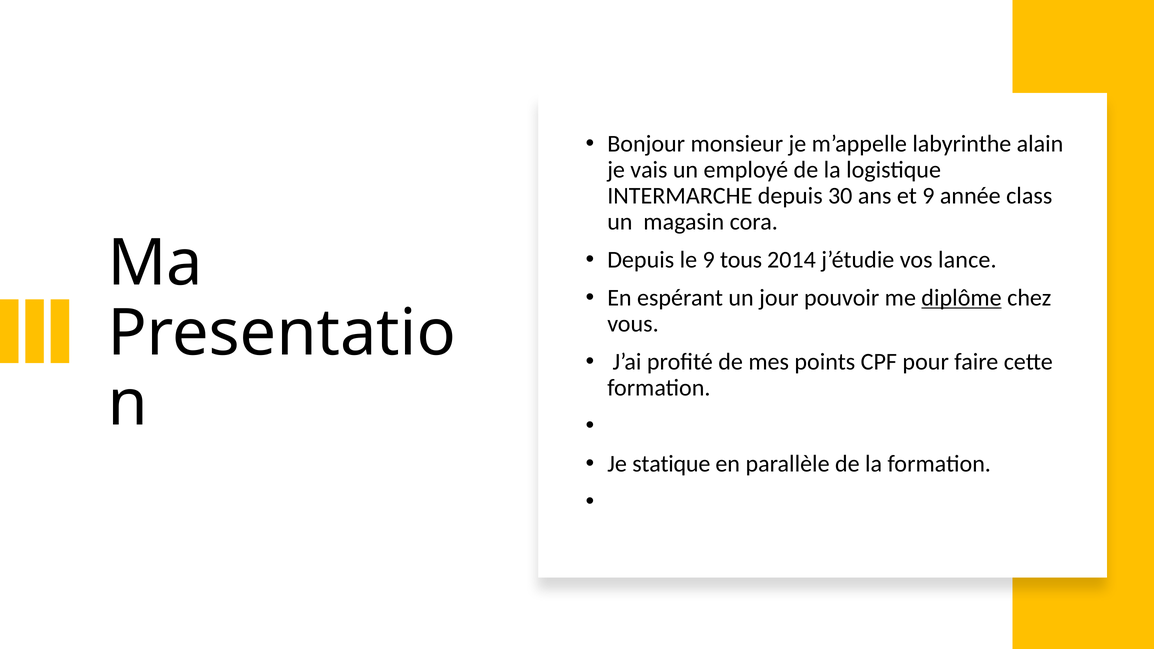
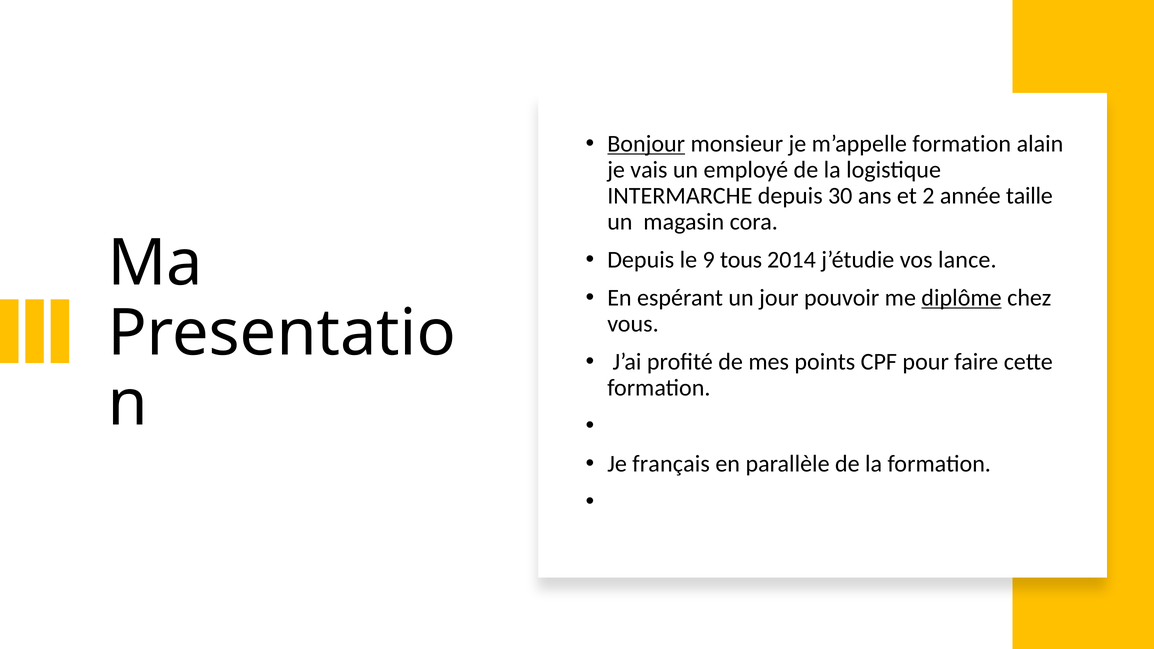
Bonjour underline: none -> present
m’appelle labyrinthe: labyrinthe -> formation
et 9: 9 -> 2
class: class -> taille
statique: statique -> français
